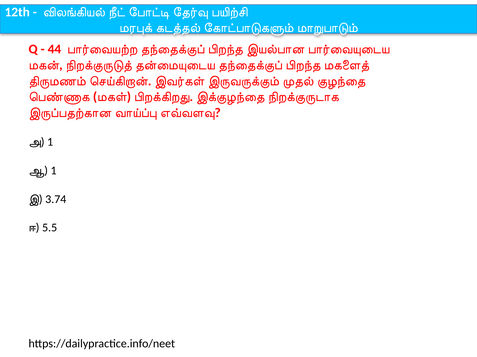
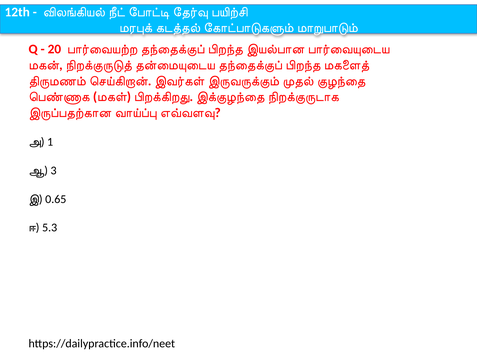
44: 44 -> 20
1 at (54, 171): 1 -> 3
3.74: 3.74 -> 0.65
5.5: 5.5 -> 5.3
